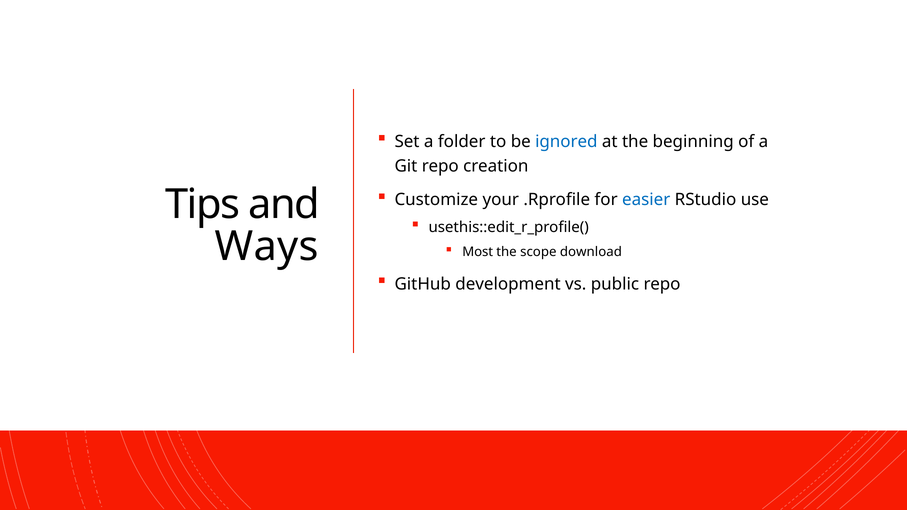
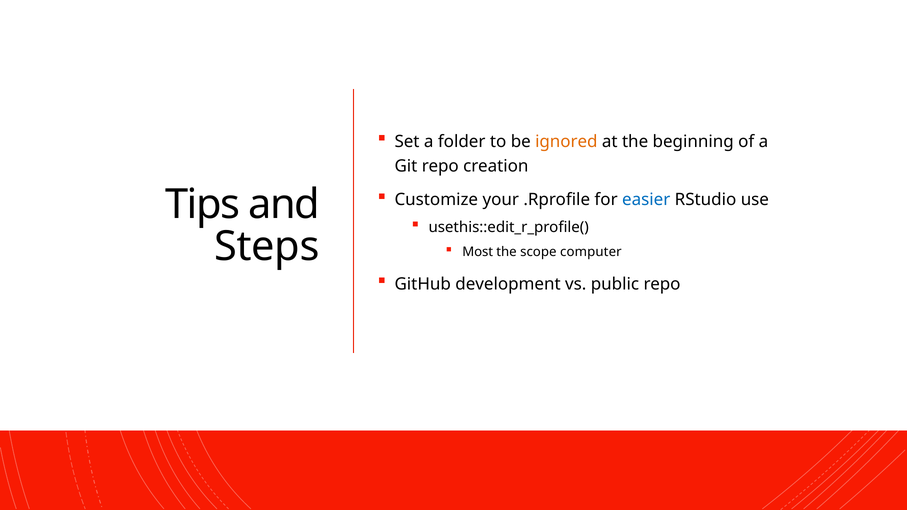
ignored colour: blue -> orange
Ways: Ways -> Steps
download: download -> computer
